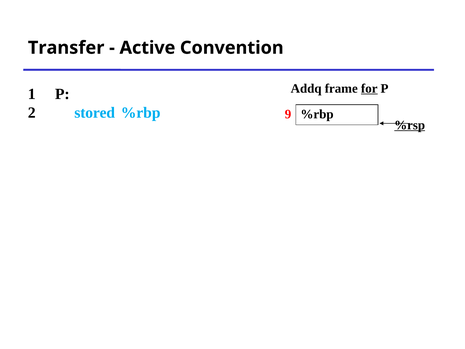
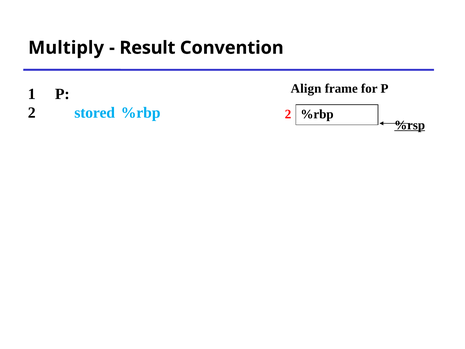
Transfer: Transfer -> Multiply
Active: Active -> Result
Addq: Addq -> Align
for underline: present -> none
%rbp 9: 9 -> 2
